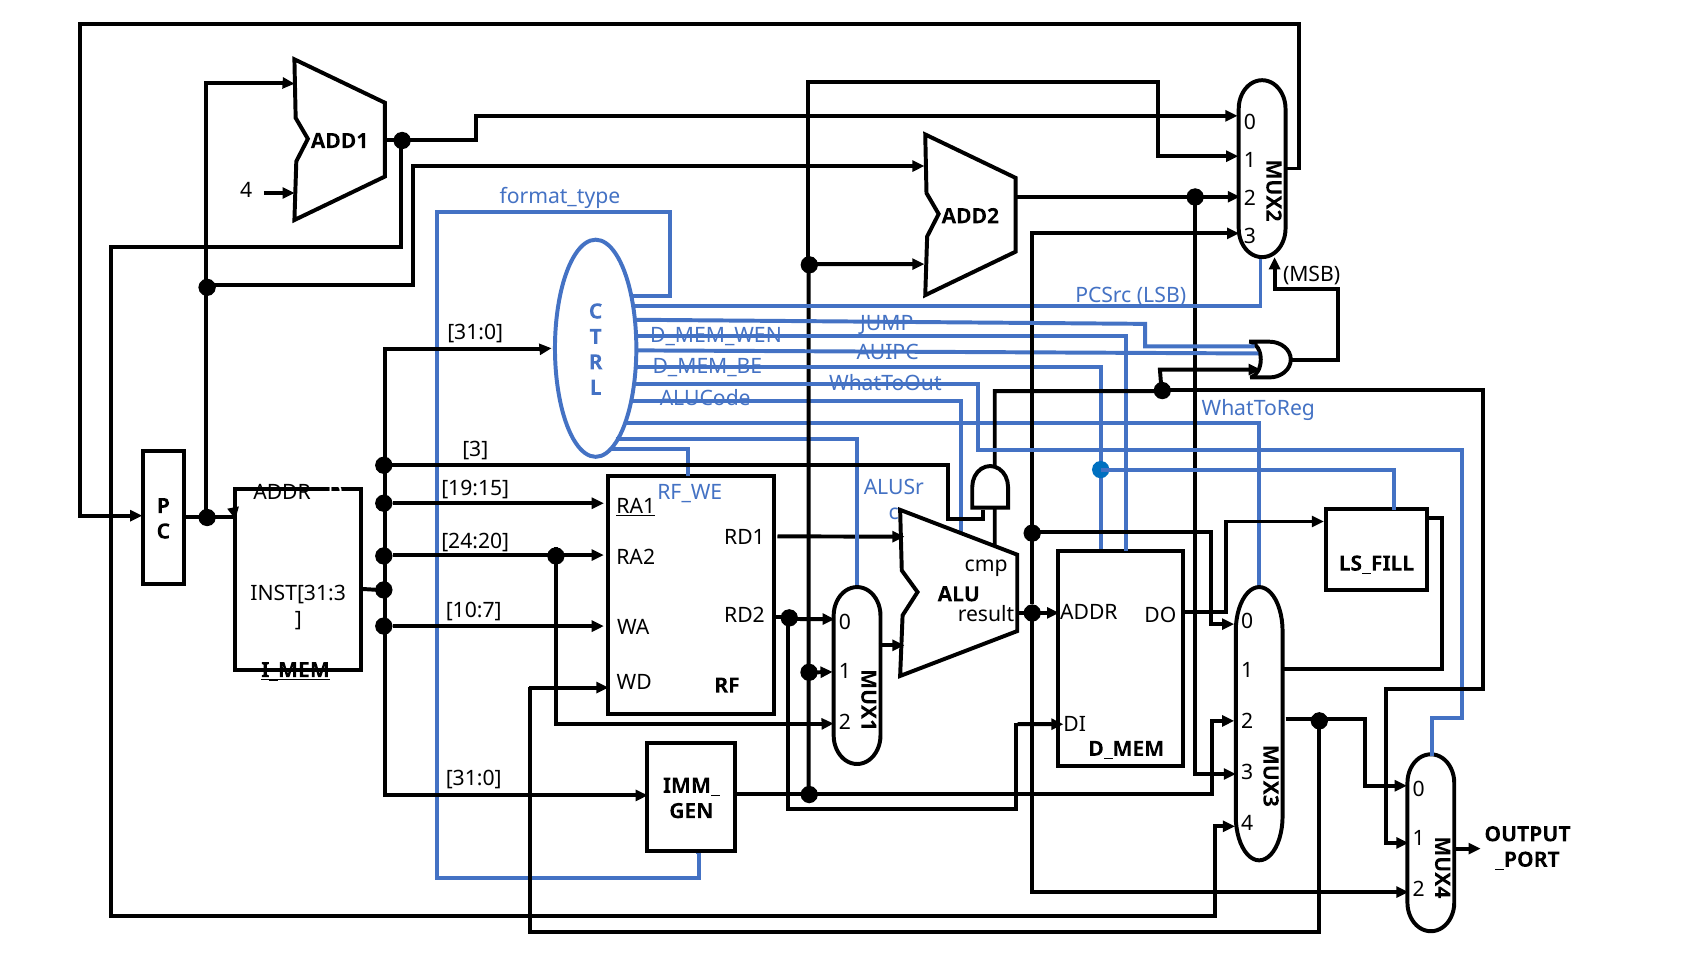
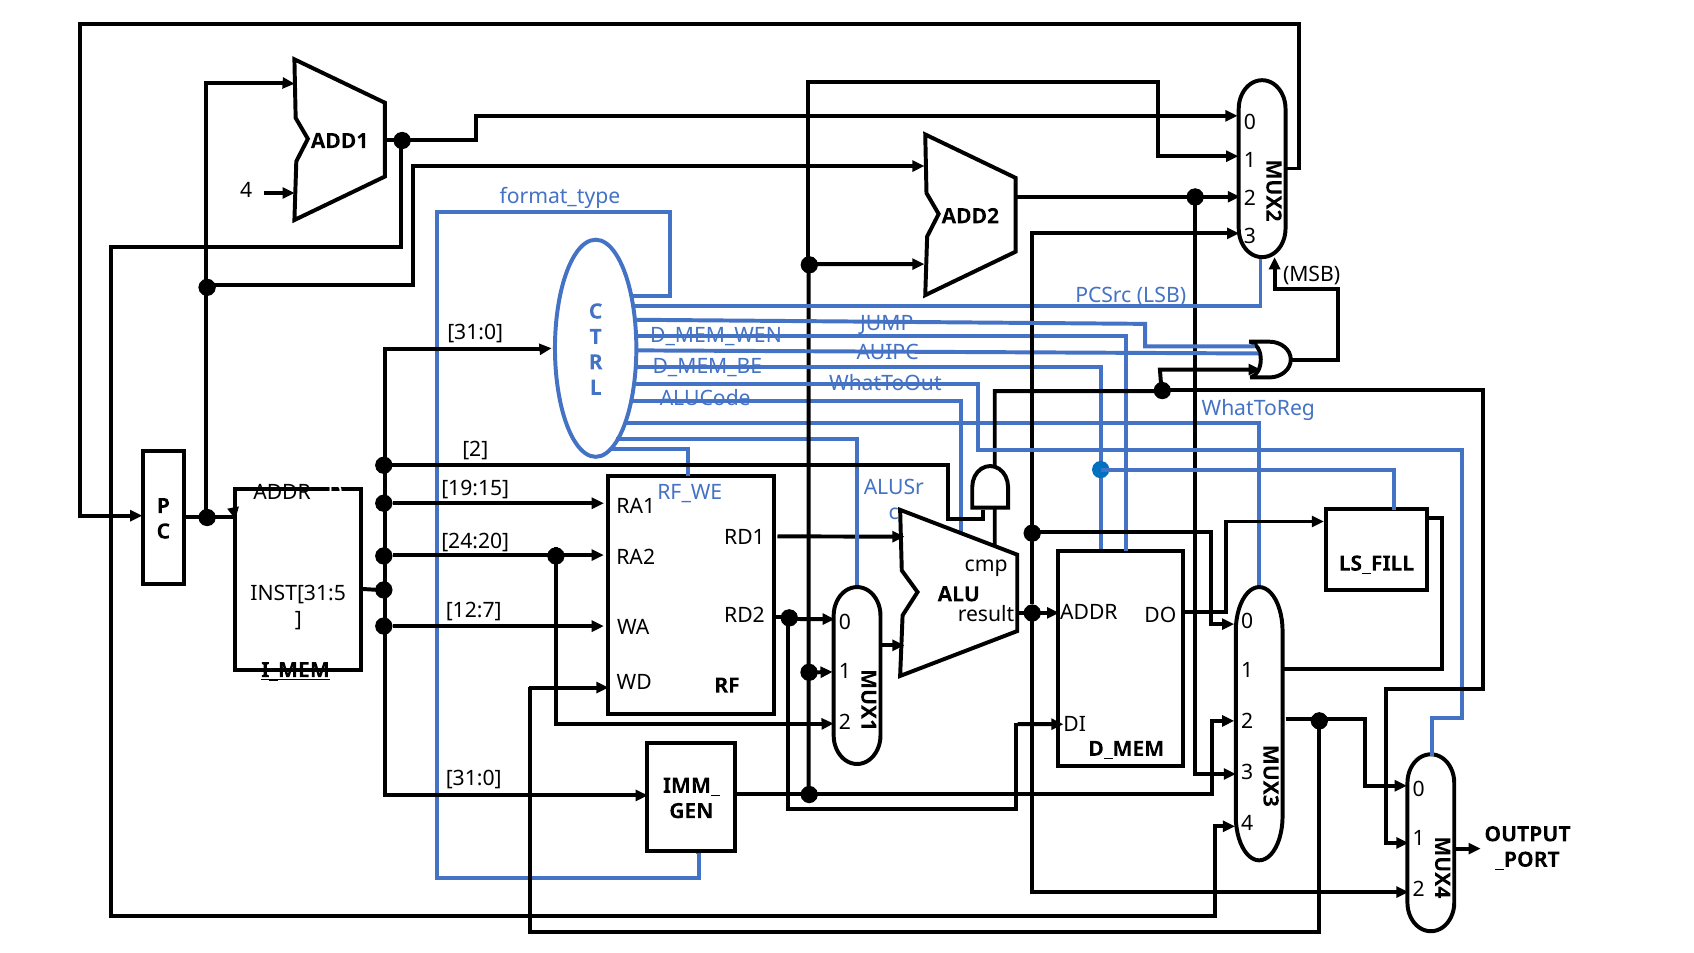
3 at (475, 450): 3 -> 2
RA1 underline: present -> none
INST[31:3: INST[31:3 -> INST[31:5
10:7: 10:7 -> 12:7
